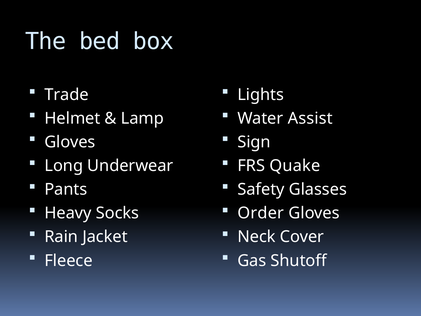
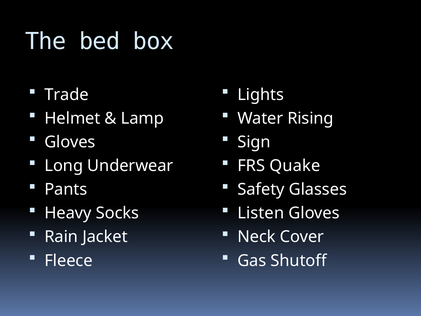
Assist: Assist -> Rising
Order: Order -> Listen
